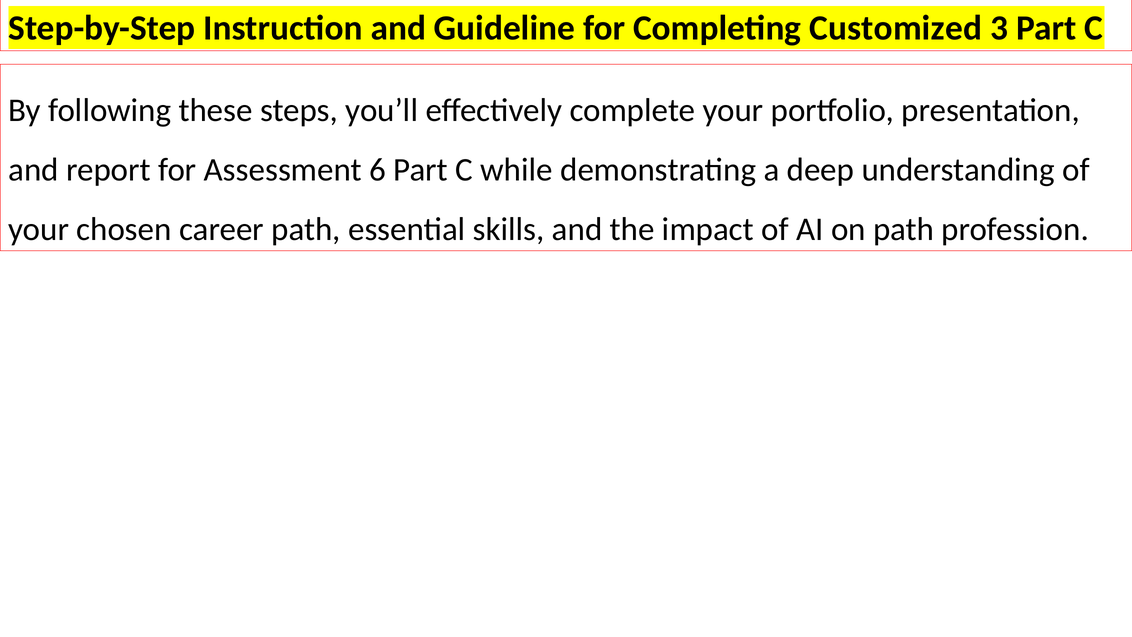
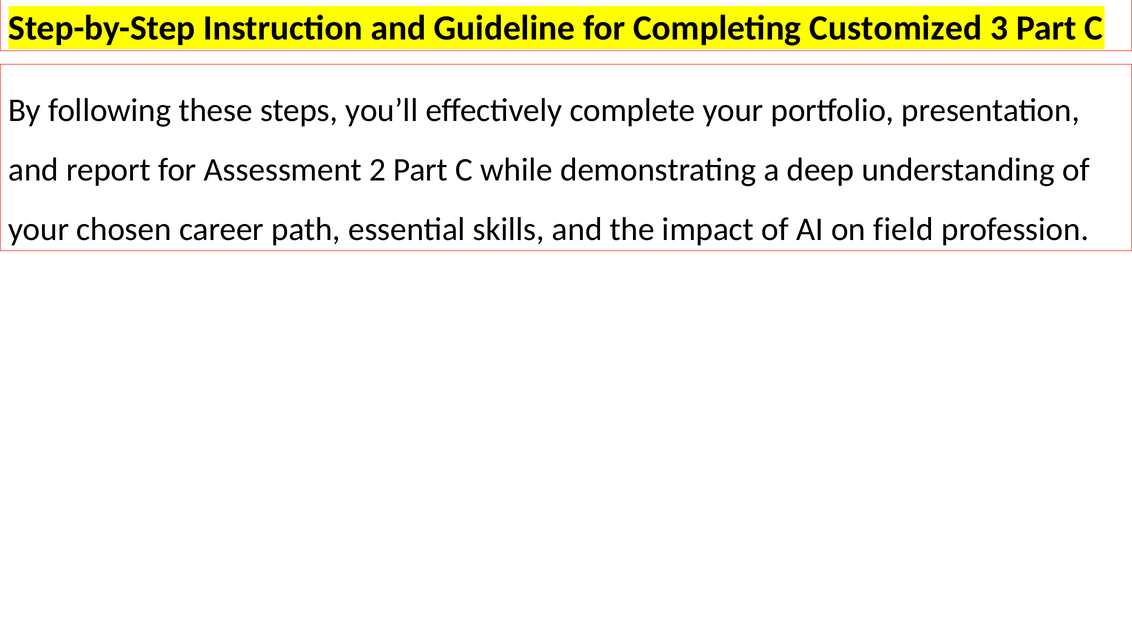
6: 6 -> 2
on path: path -> field
